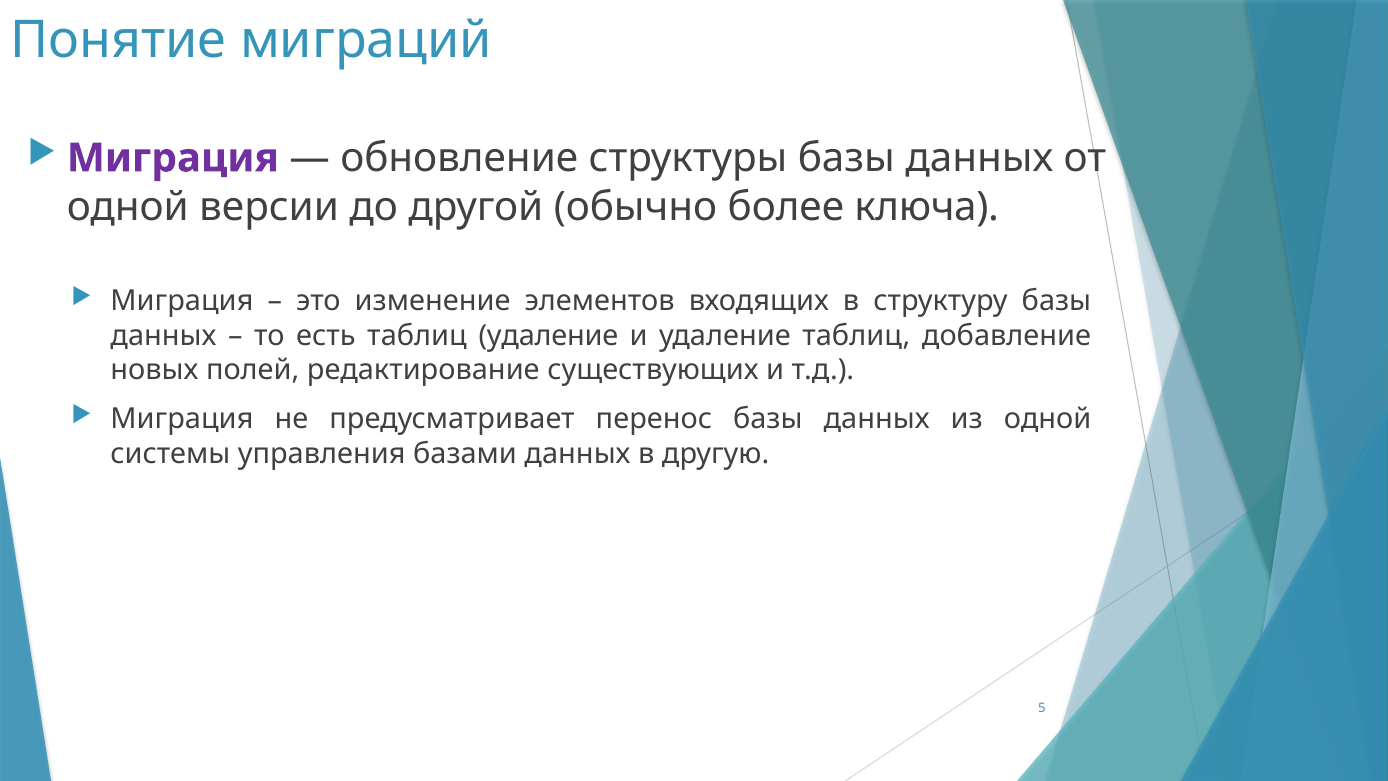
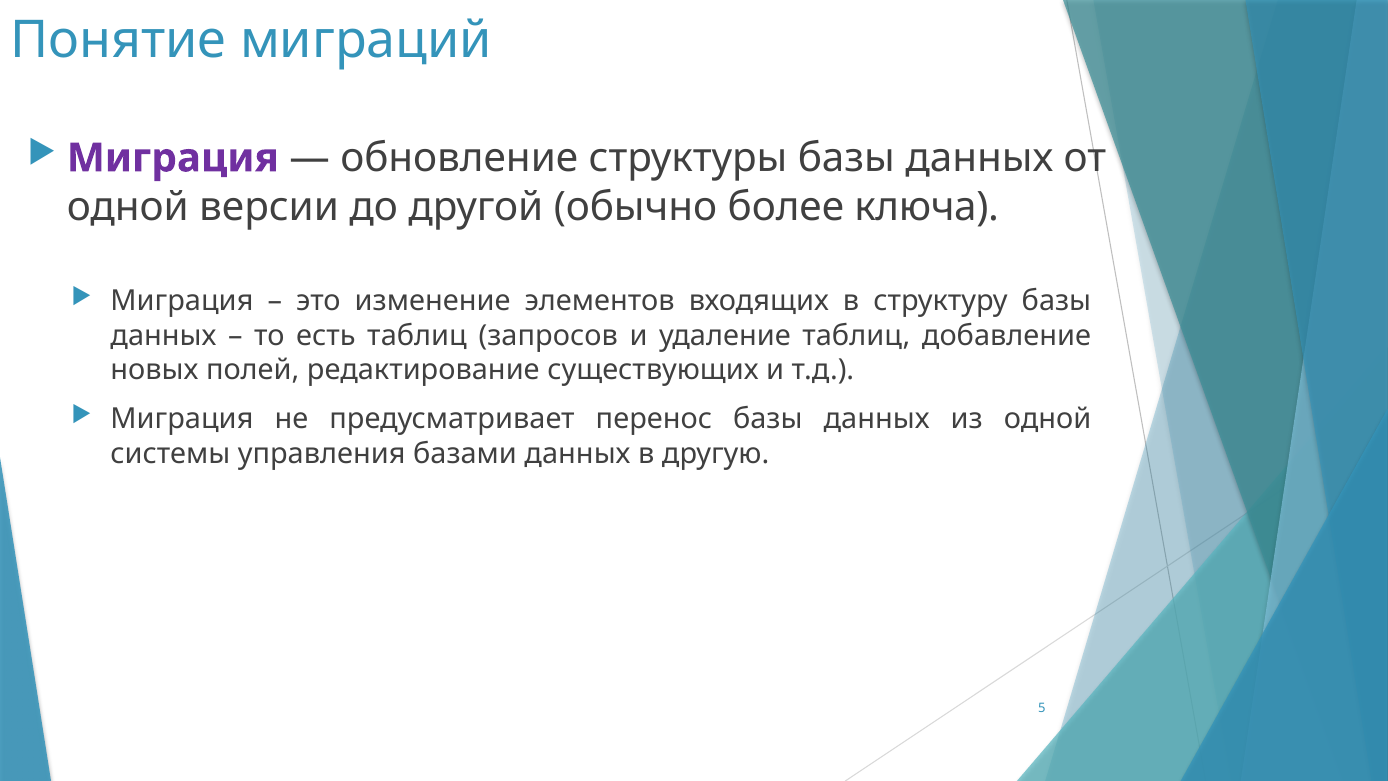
таблиц удаление: удаление -> запросов
